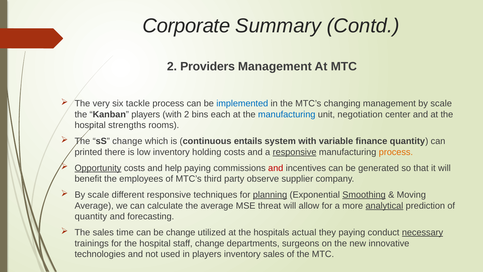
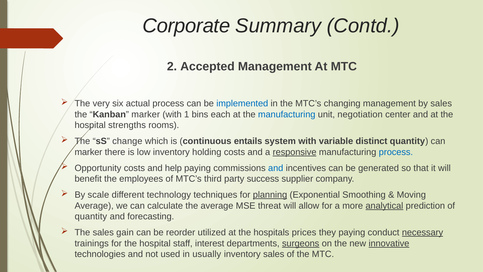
Providers: Providers -> Accepted
tackle: tackle -> actual
management by scale: scale -> sales
Kanban players: players -> marker
with 2: 2 -> 1
finance: finance -> distinct
printed at (88, 152): printed -> marker
process at (396, 152) colour: orange -> blue
Opportunity underline: present -> none
and at (276, 168) colour: red -> blue
observe: observe -> success
different responsive: responsive -> technology
Smoothing underline: present -> none
time: time -> gain
be change: change -> reorder
actual: actual -> prices
staff change: change -> interest
surgeons underline: none -> present
innovative underline: none -> present
in players: players -> usually
